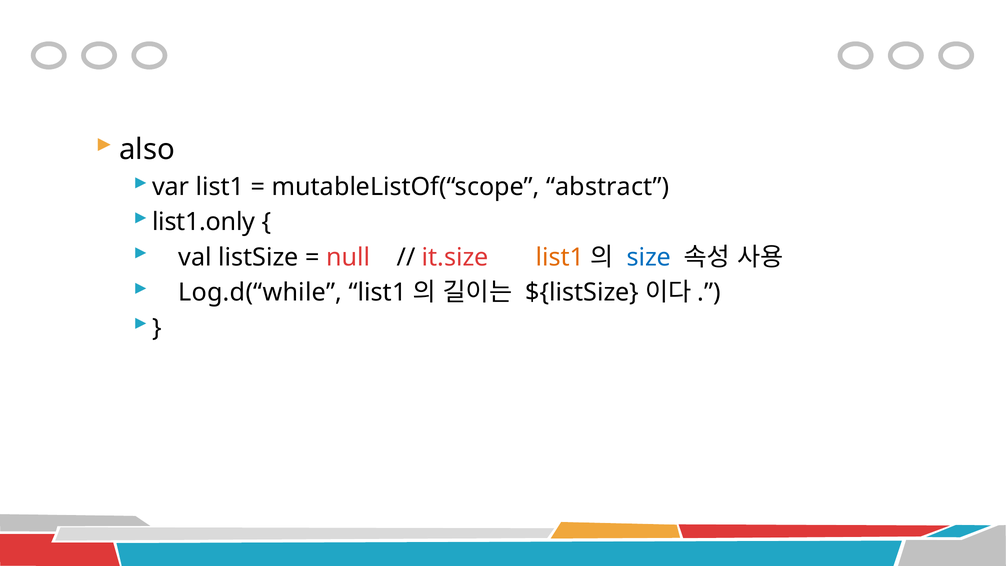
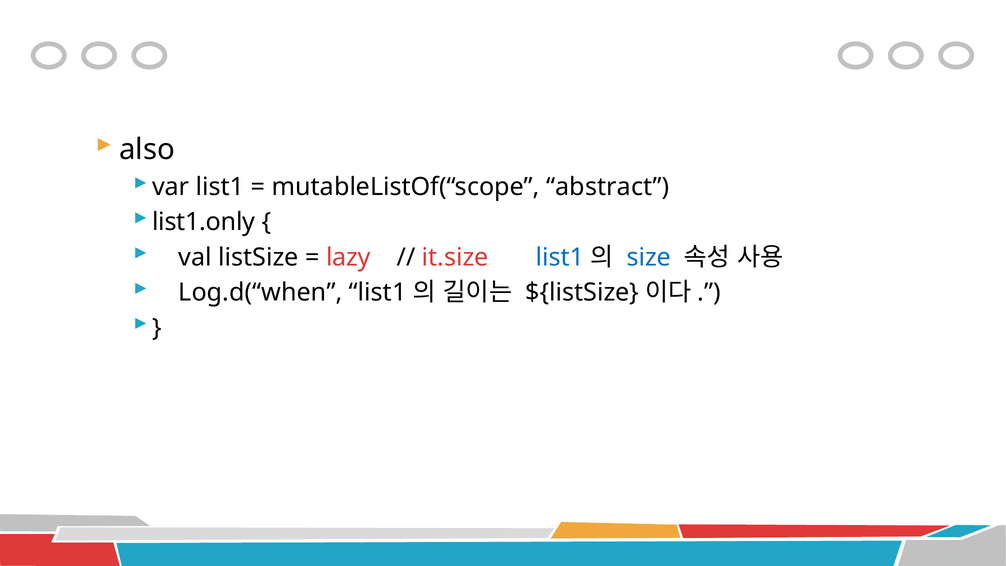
null: null -> lazy
list1 at (560, 257) colour: orange -> blue
Log.d(“while: Log.d(“while -> Log.d(“when
